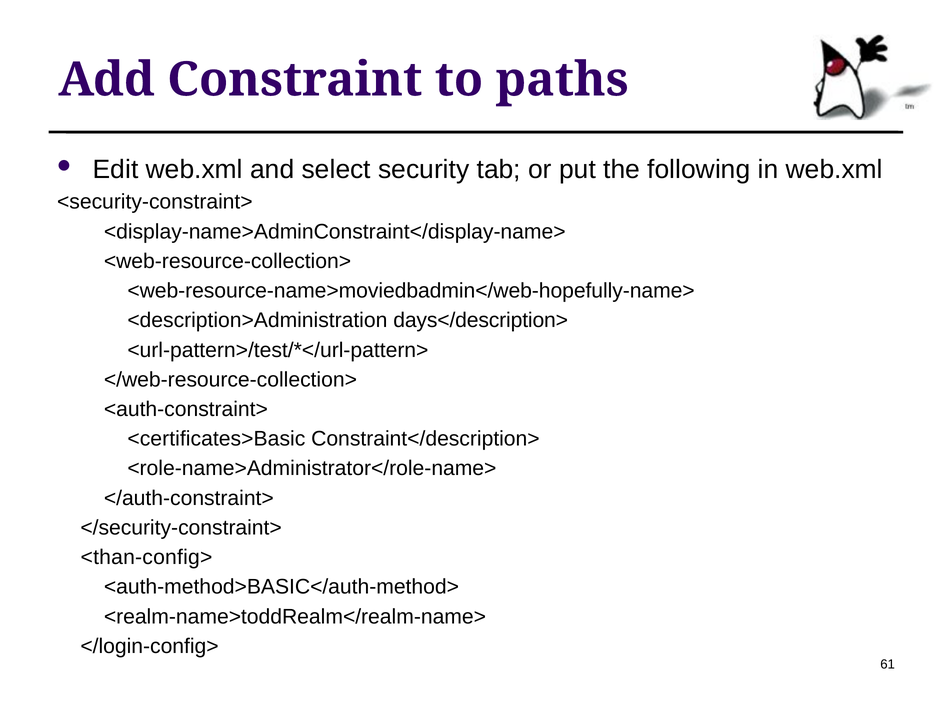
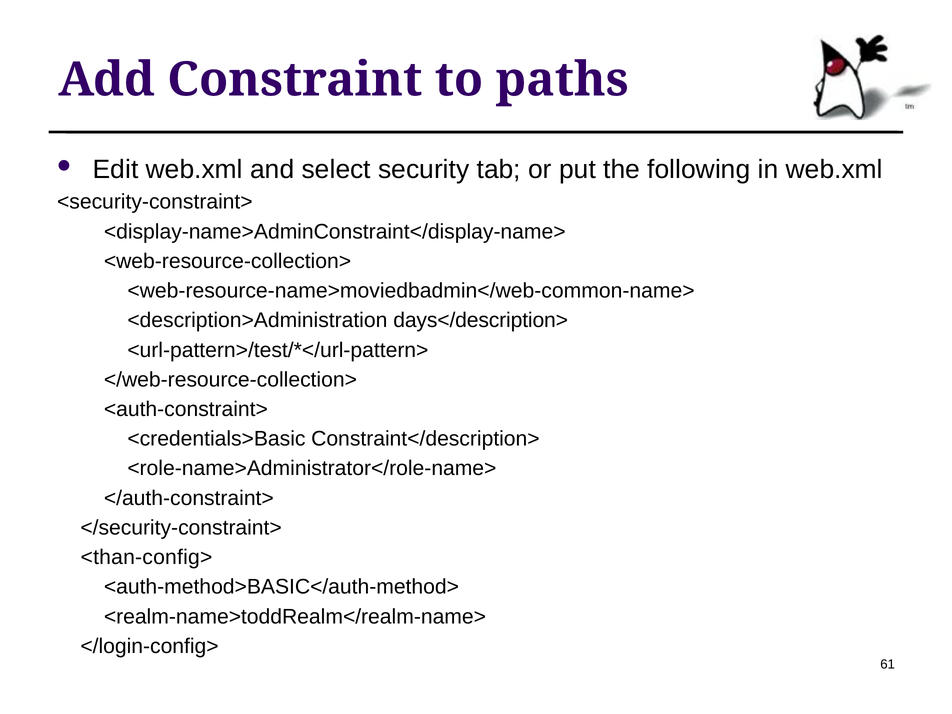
<web-resource-name>moviedbadmin</web-hopefully-name>: <web-resource-name>moviedbadmin</web-hopefully-name> -> <web-resource-name>moviedbadmin</web-common-name>
<certificates>Basic: <certificates>Basic -> <credentials>Basic
